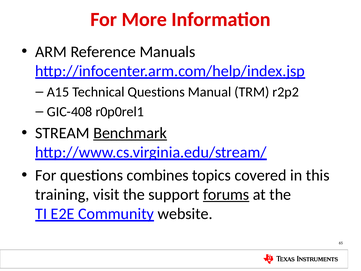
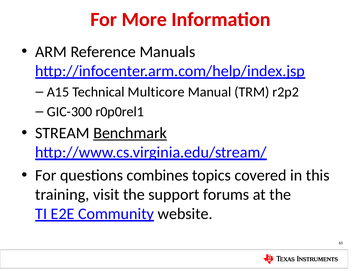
Technical Questions: Questions -> Multicore
GIC-408: GIC-408 -> GIC-300
forums underline: present -> none
